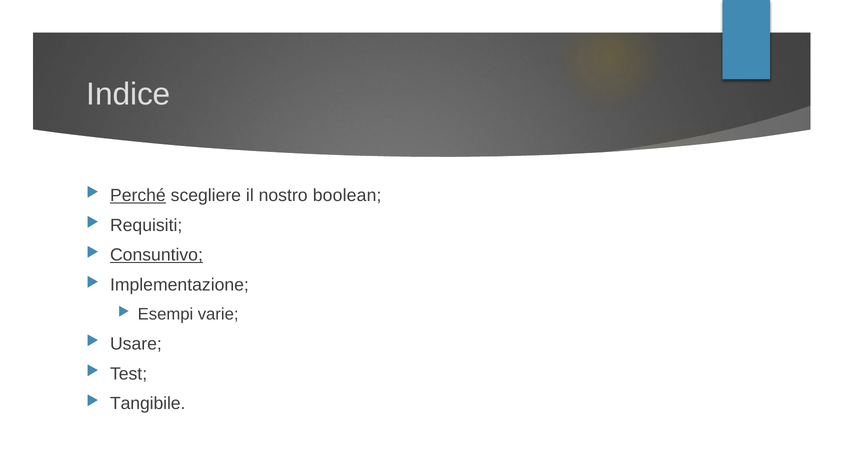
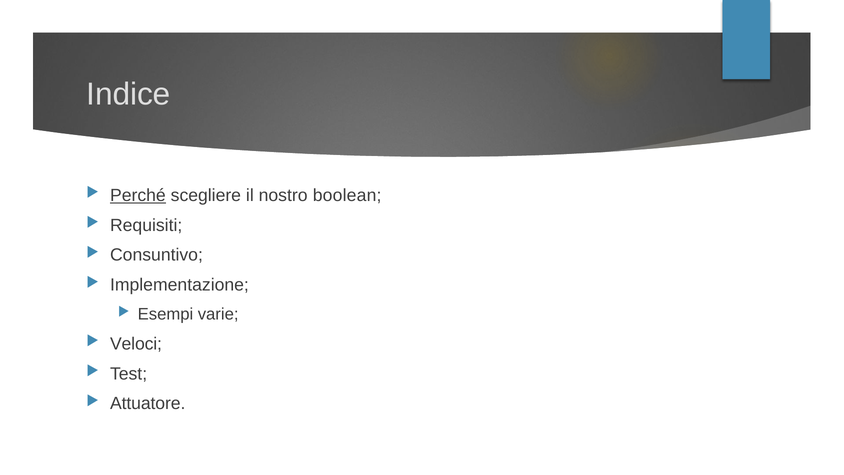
Consuntivo underline: present -> none
Usare: Usare -> Veloci
Tangibile: Tangibile -> Attuatore
